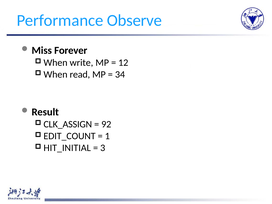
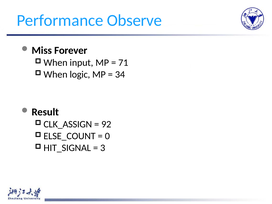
write: write -> input
12: 12 -> 71
read: read -> logic
EDIT_COUNT: EDIT_COUNT -> ELSE_COUNT
1: 1 -> 0
HIT_INITIAL: HIT_INITIAL -> HIT_SIGNAL
